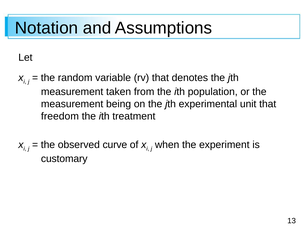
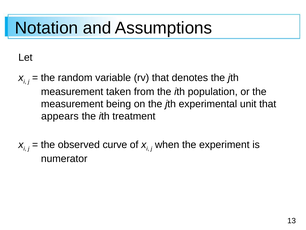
freedom: freedom -> appears
customary: customary -> numerator
